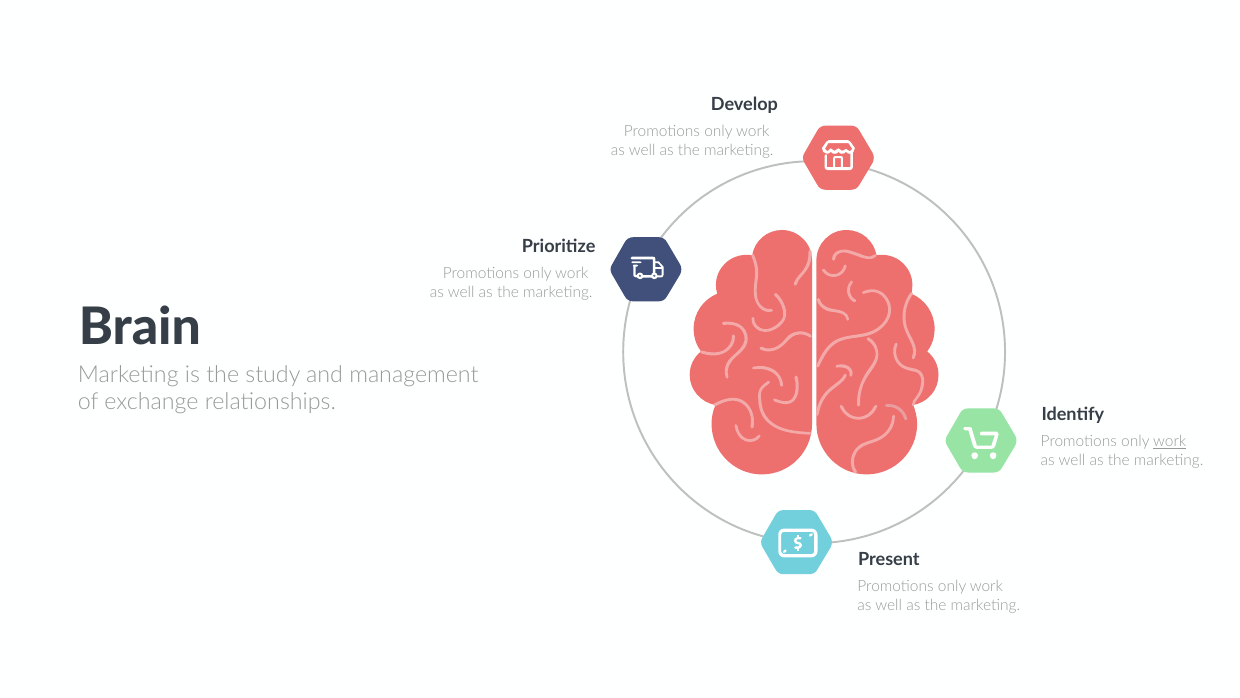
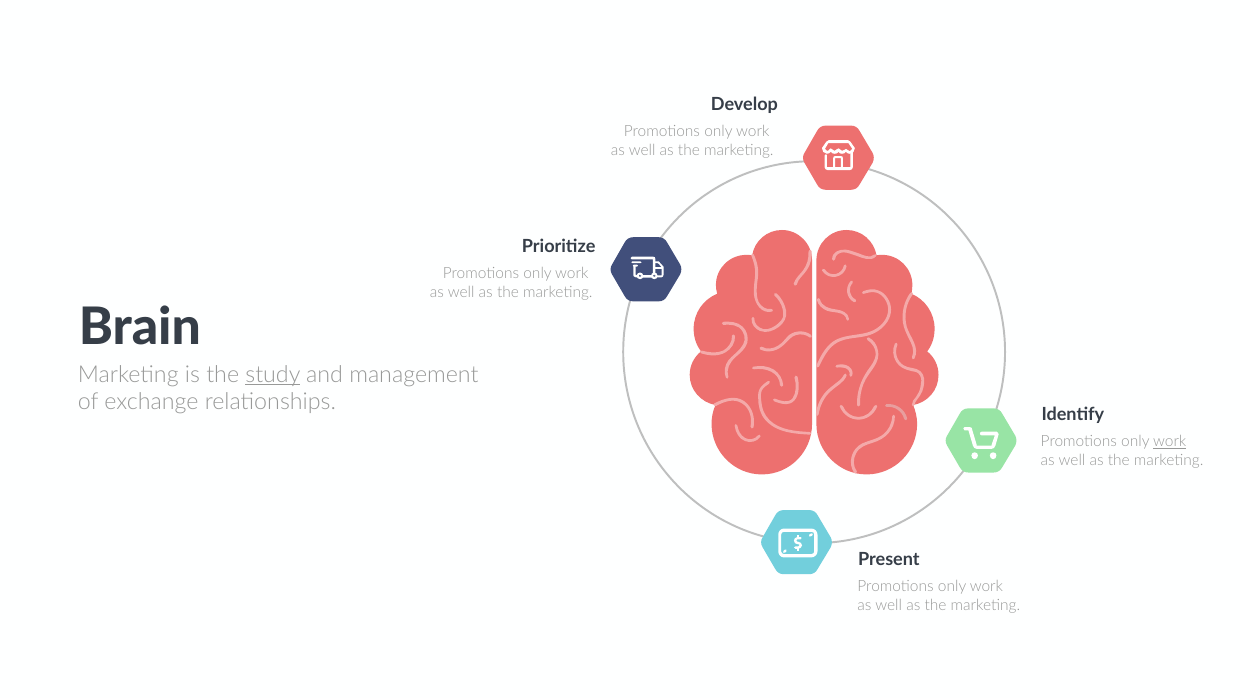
study underline: none -> present
